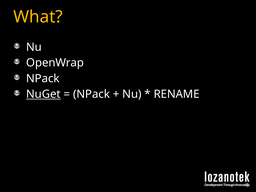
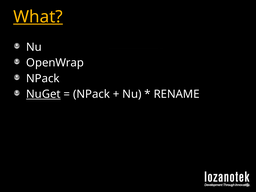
What underline: none -> present
